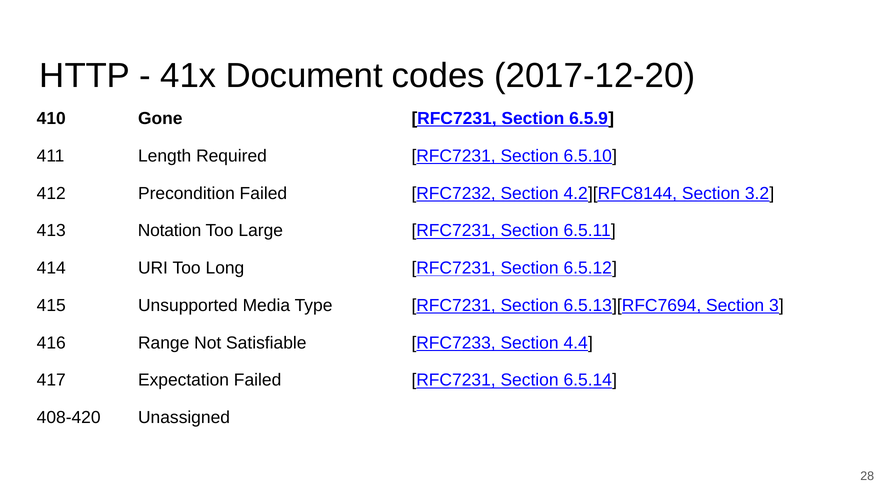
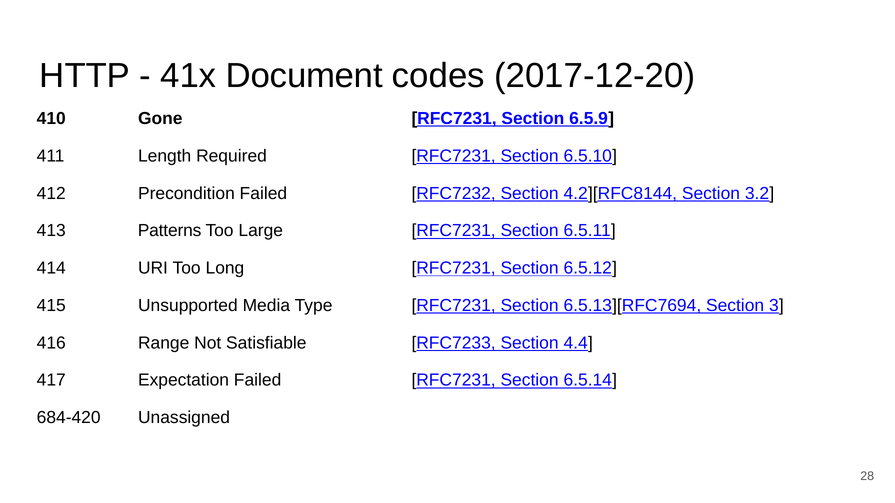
Notation: Notation -> Patterns
408-420: 408-420 -> 684-420
